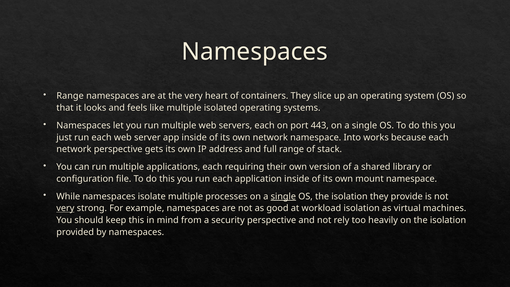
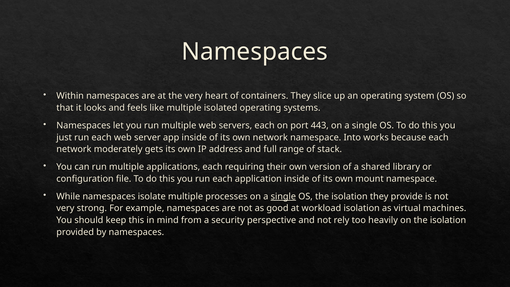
Range at (70, 96): Range -> Within
network perspective: perspective -> moderately
very at (65, 208) underline: present -> none
